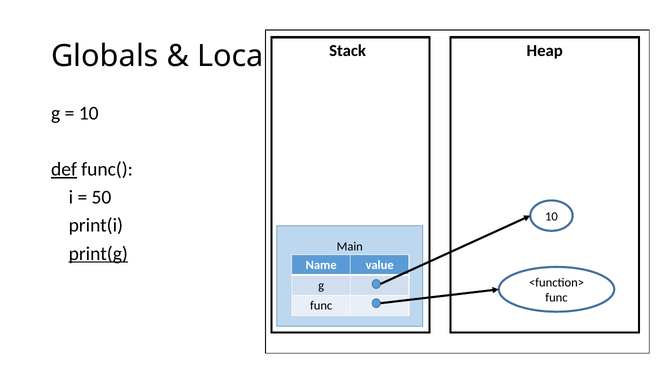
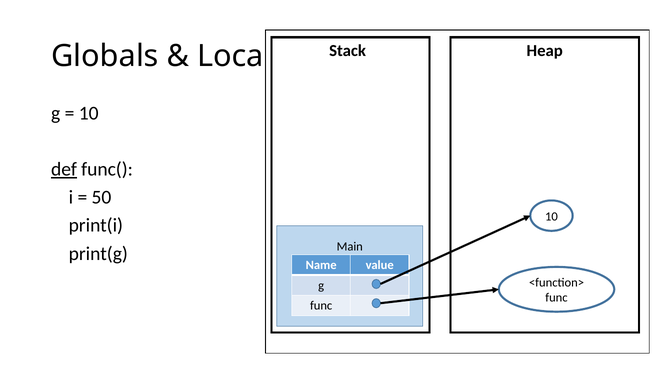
print(g underline: present -> none
